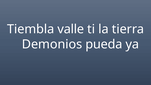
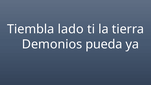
valle: valle -> lado
